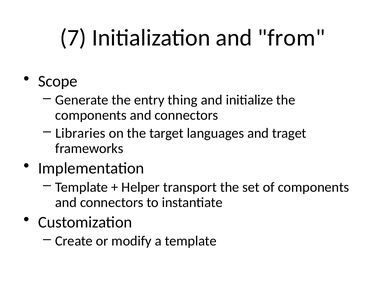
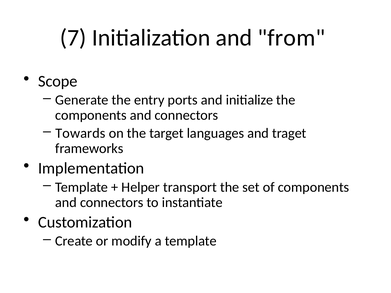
thing: thing -> ports
Libraries: Libraries -> Towards
